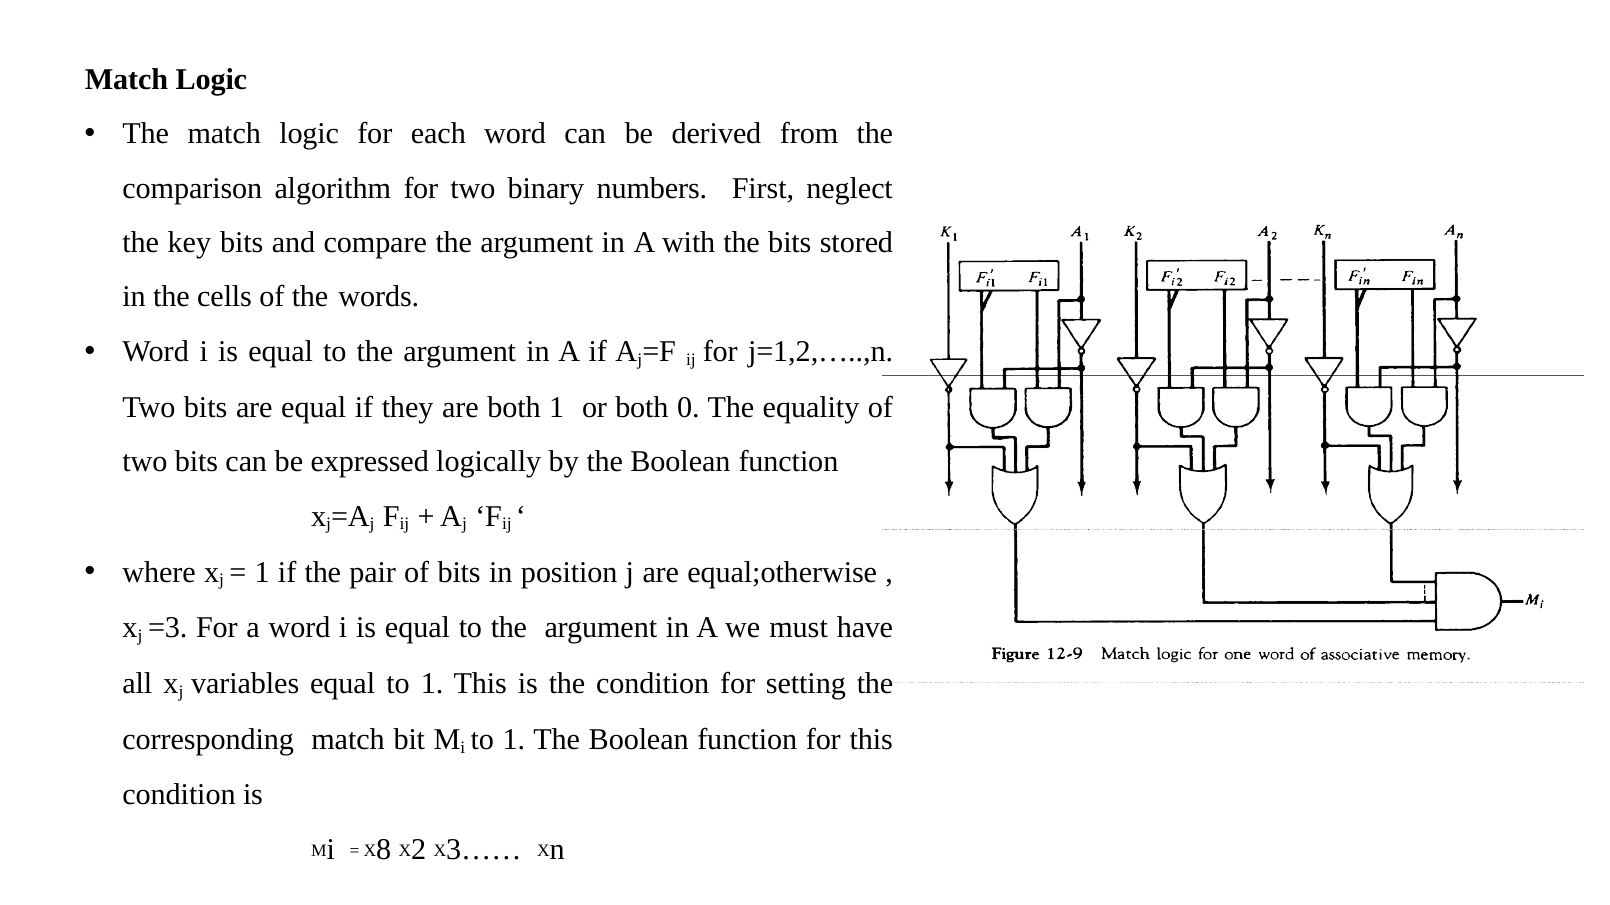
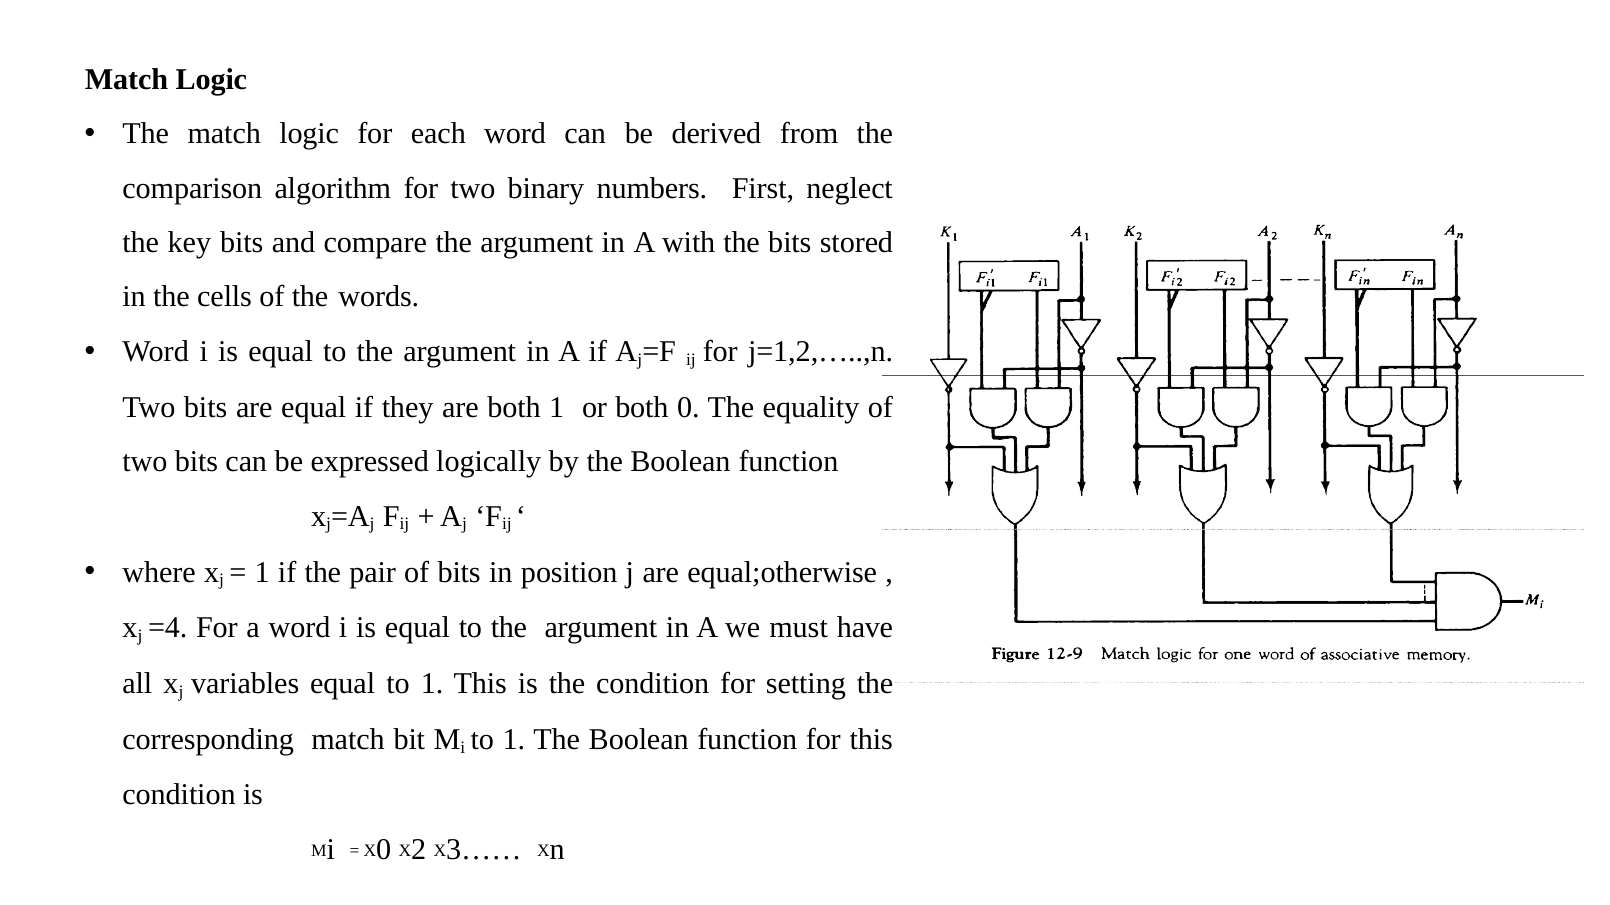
=3: =3 -> =4
8 at (384, 850): 8 -> 0
